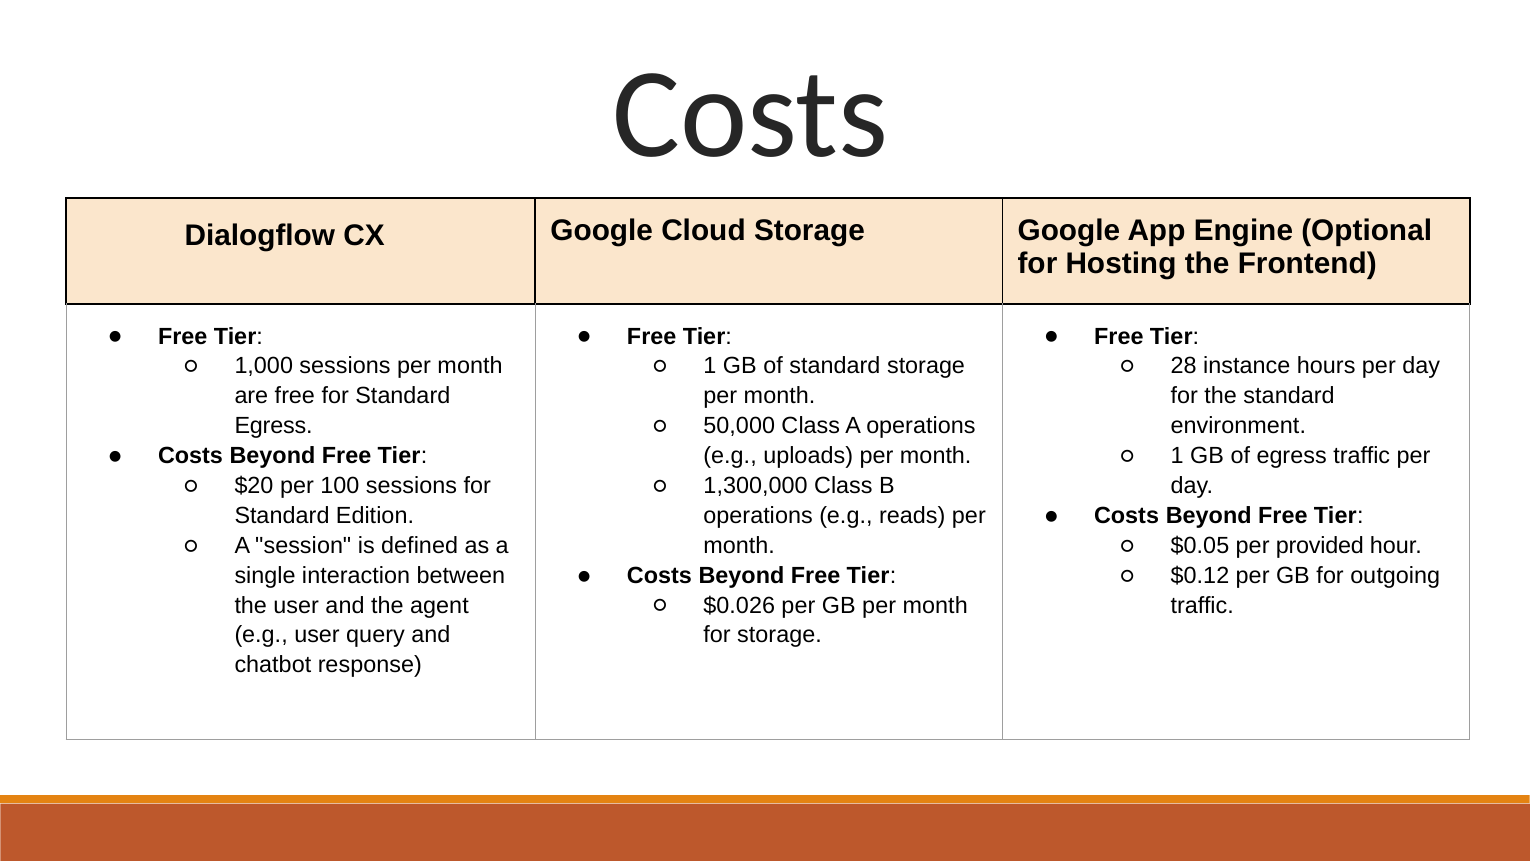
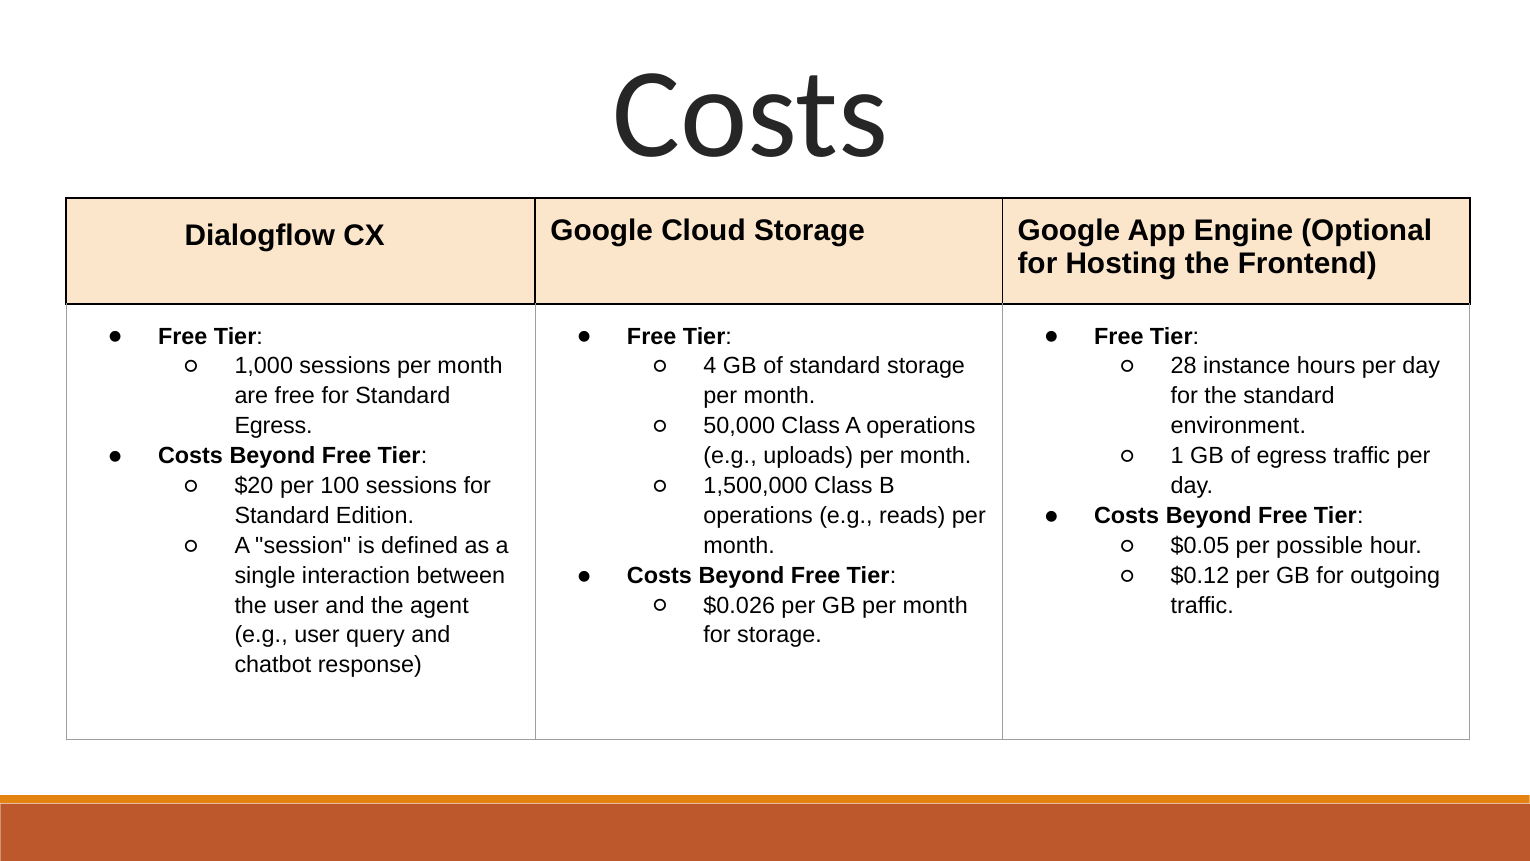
1 at (710, 366): 1 -> 4
1,300,000: 1,300,000 -> 1,500,000
provided: provided -> possible
